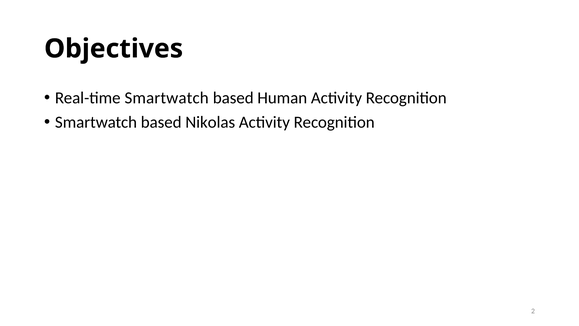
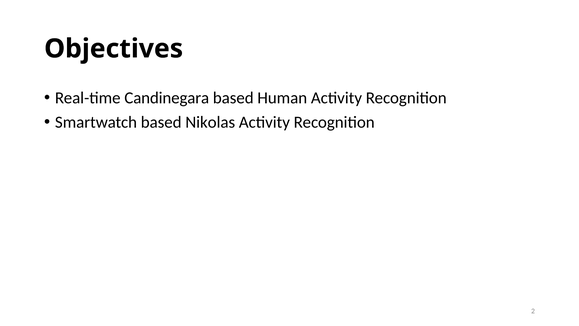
Real-time Smartwatch: Smartwatch -> Candinegara
